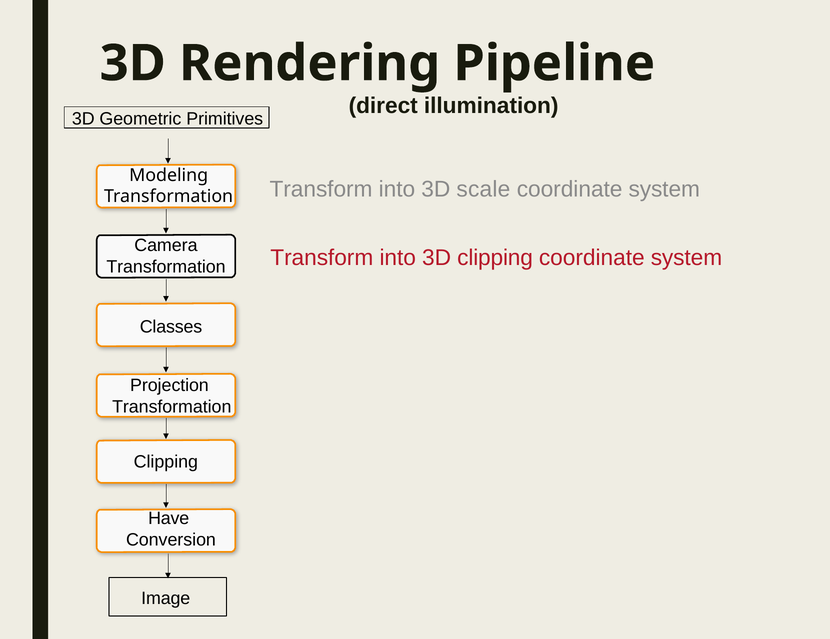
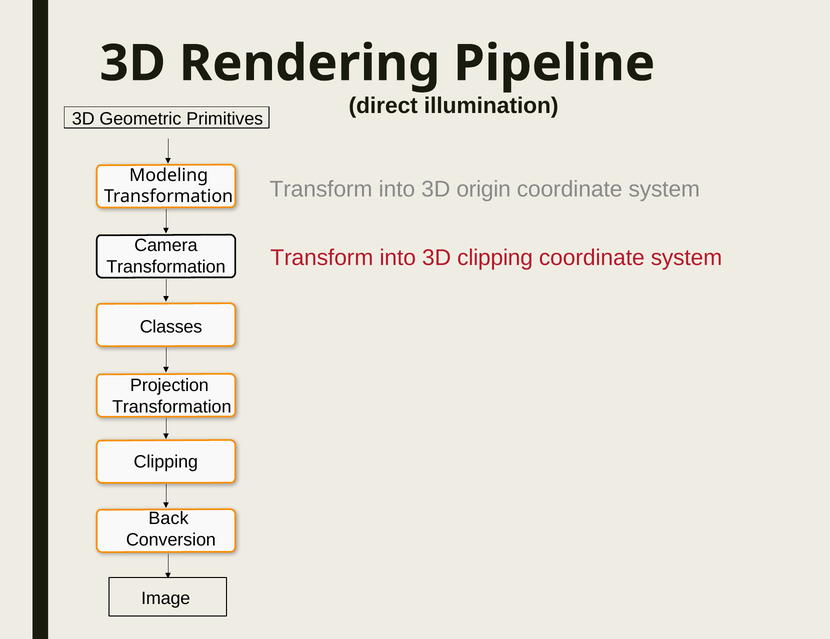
scale: scale -> origin
Have: Have -> Back
